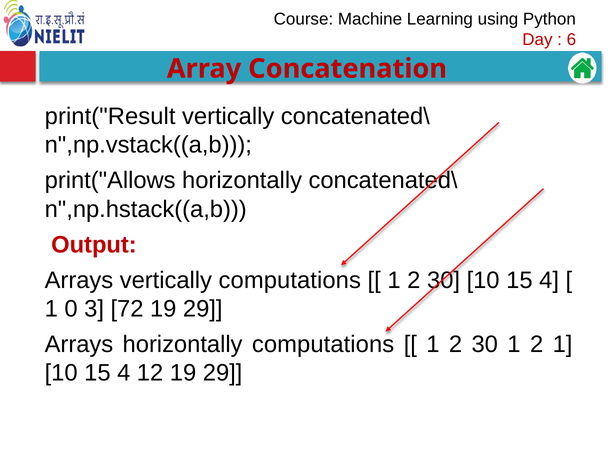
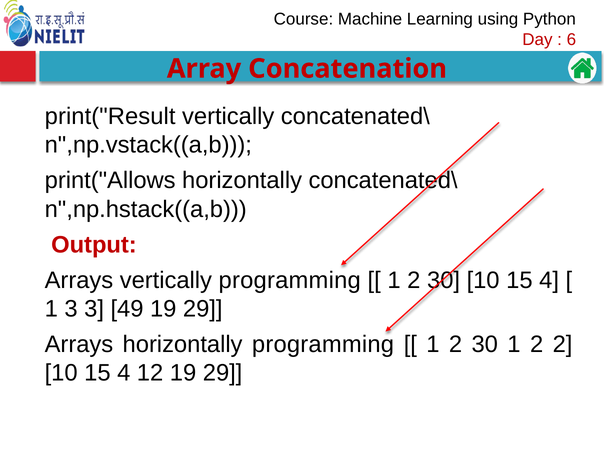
vertically computations: computations -> programming
1 0: 0 -> 3
72: 72 -> 49
horizontally computations: computations -> programming
1 at (563, 344): 1 -> 2
